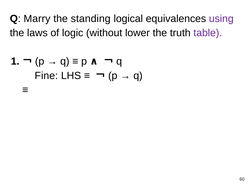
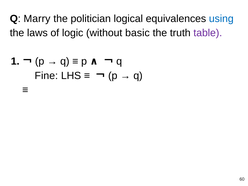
standing: standing -> politician
using colour: purple -> blue
lower: lower -> basic
